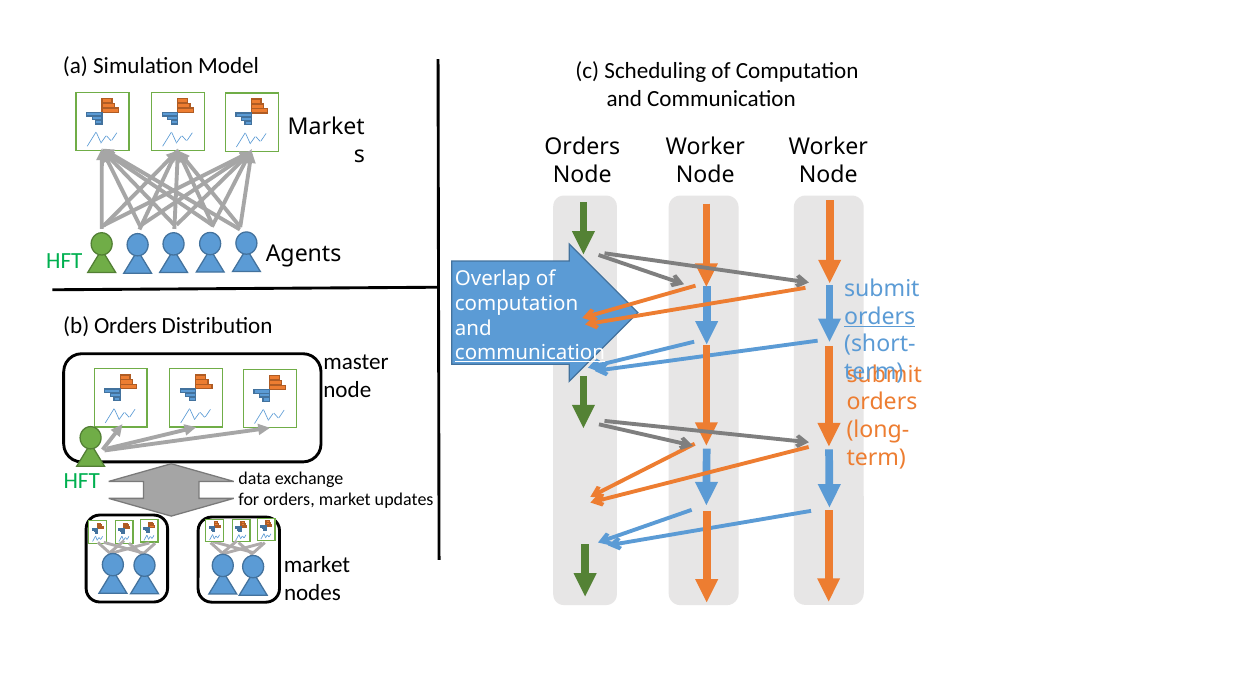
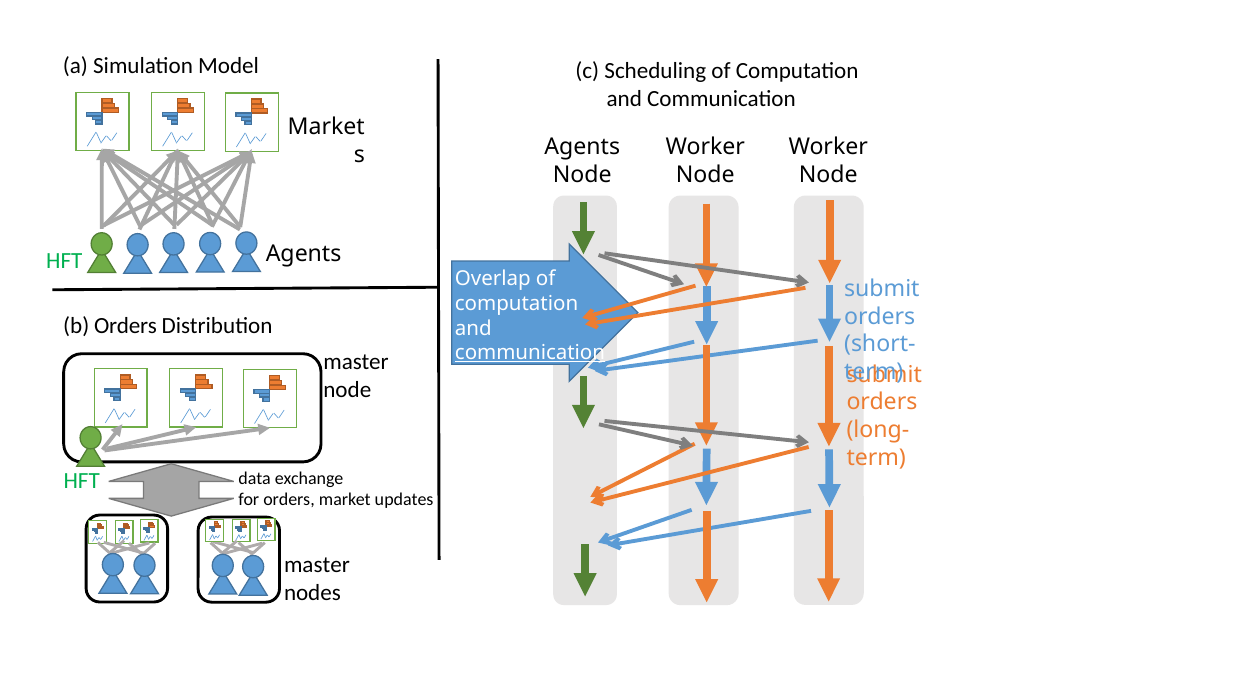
Orders at (582, 147): Orders -> Agents
orders at (880, 316) underline: present -> none
market at (317, 565): market -> master
